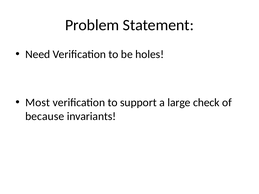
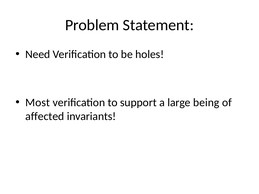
check: check -> being
because: because -> affected
